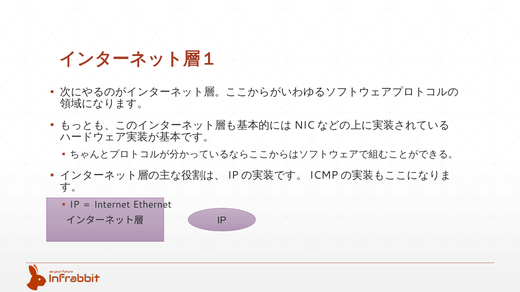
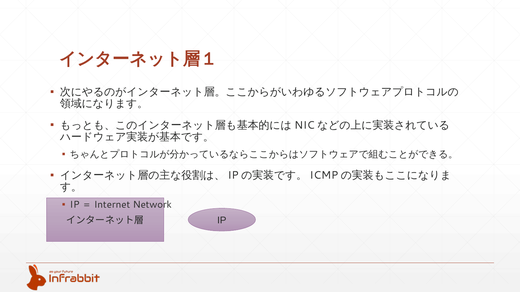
Ethernet: Ethernet -> Network
